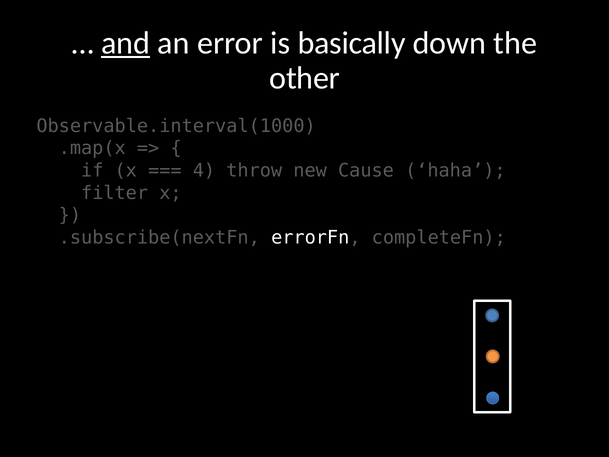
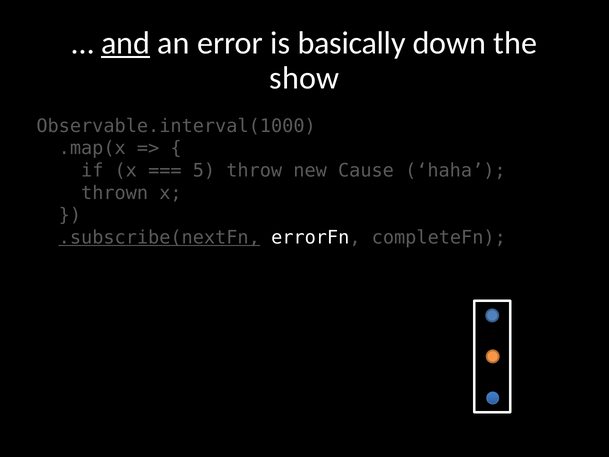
other: other -> show
4: 4 -> 5
filter: filter -> thrown
.subscribe(nextFn underline: none -> present
